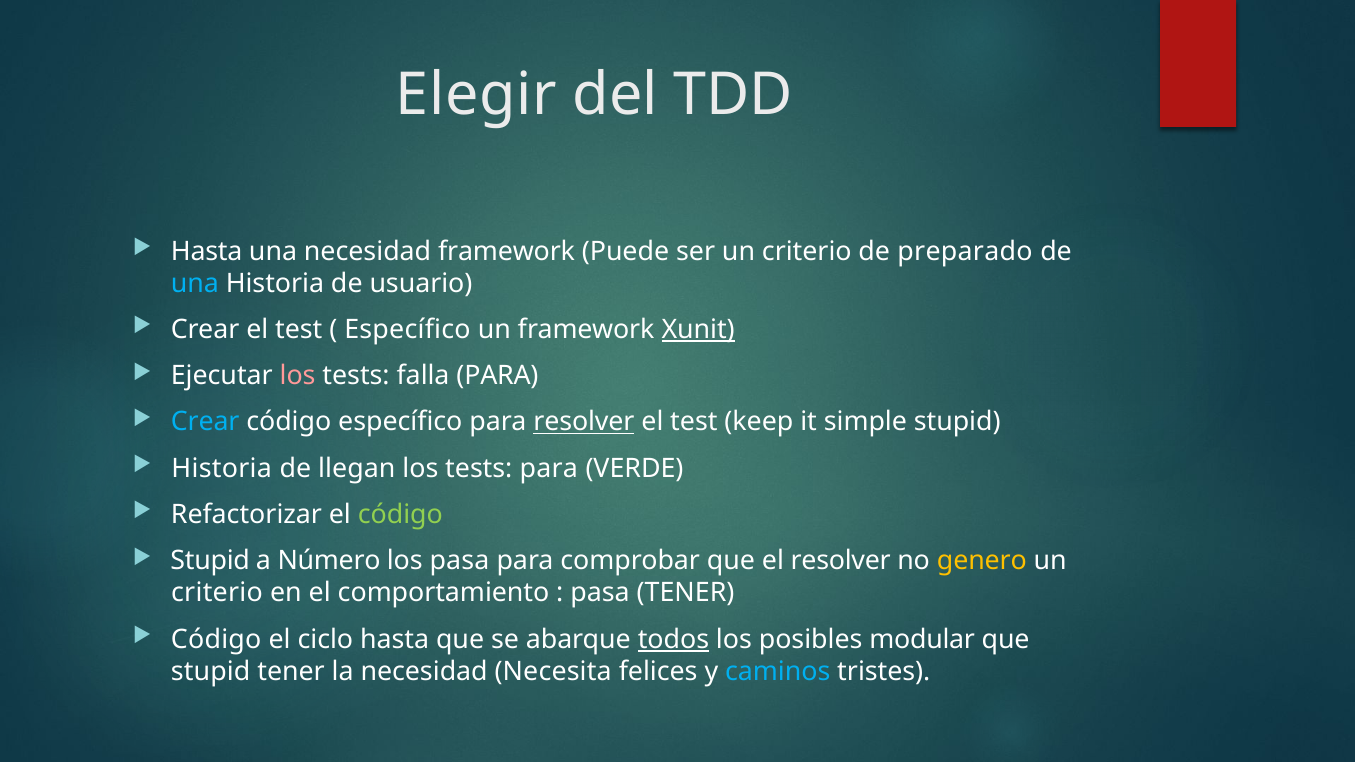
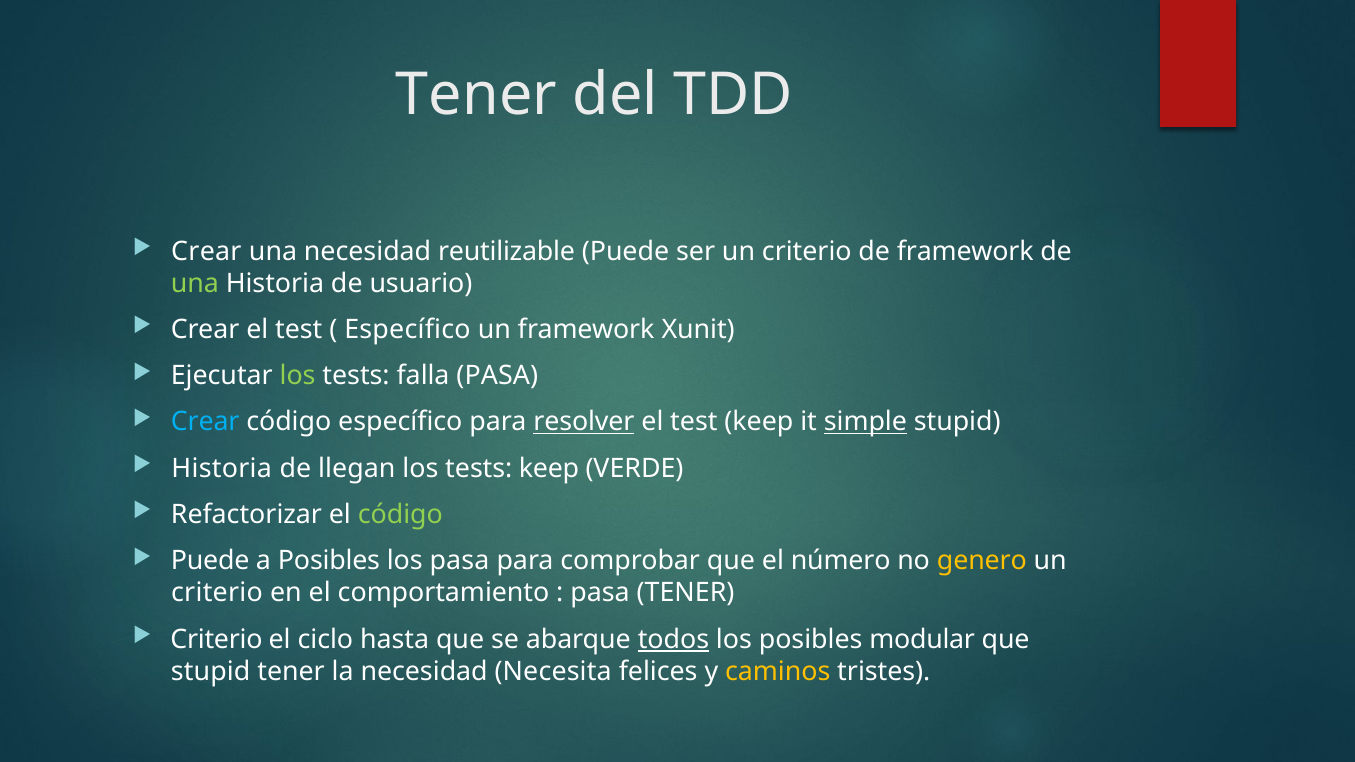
Elegir at (476, 95): Elegir -> Tener
Hasta at (207, 251): Hasta -> Crear
necesidad framework: framework -> reutilizable
de preparado: preparado -> framework
una at (195, 283) colour: light blue -> light green
Xunit underline: present -> none
los at (298, 376) colour: pink -> light green
falla PARA: PARA -> PASA
simple underline: none -> present
tests para: para -> keep
Stupid at (210, 561): Stupid -> Puede
a Número: Número -> Posibles
el resolver: resolver -> número
Código at (216, 640): Código -> Criterio
caminos colour: light blue -> yellow
